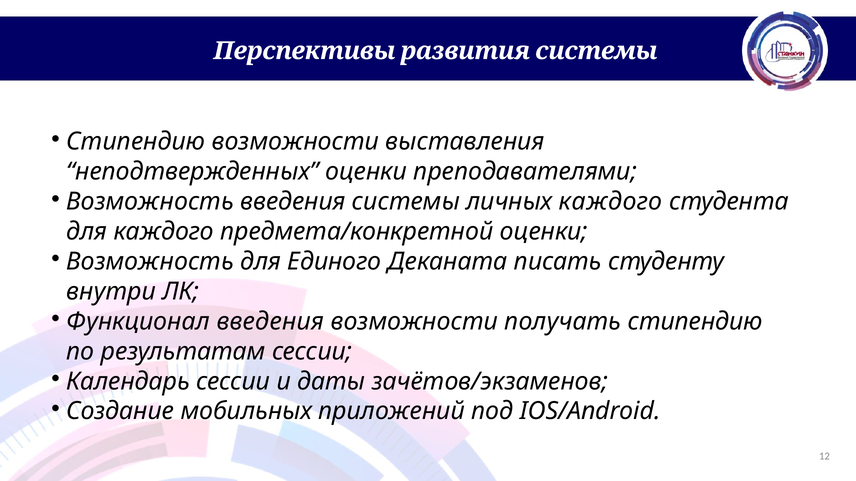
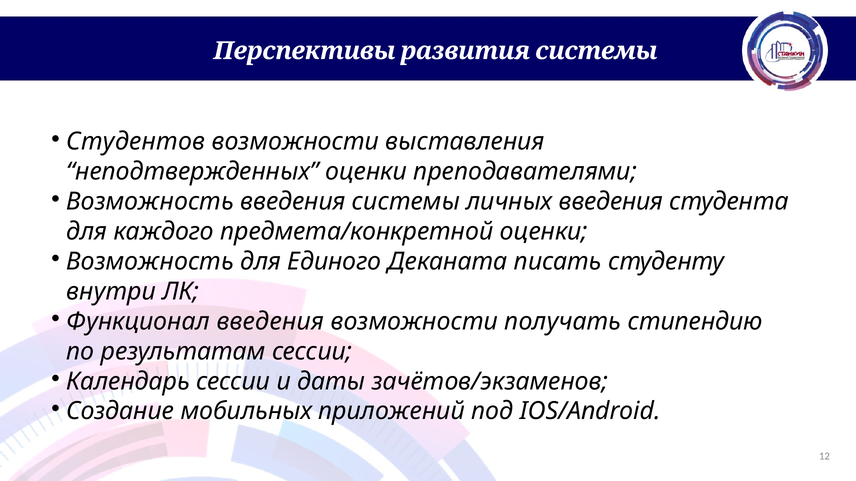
Стипендию at (136, 142): Стипендию -> Студентов
личных каждого: каждого -> введения
